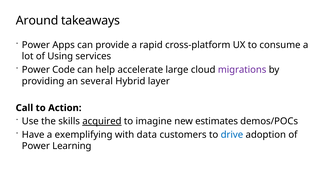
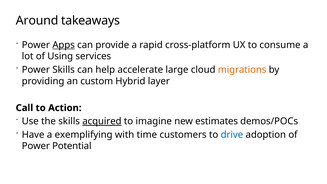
Apps underline: none -> present
Power Code: Code -> Skills
migrations colour: purple -> orange
several: several -> custom
data: data -> time
Learning: Learning -> Potential
